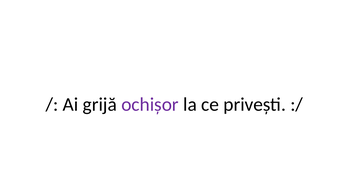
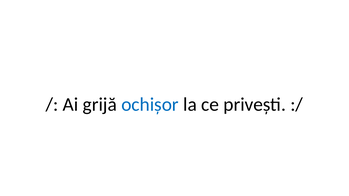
ochișor colour: purple -> blue
